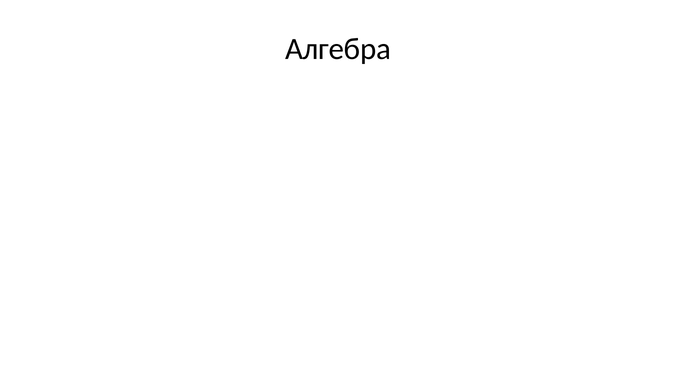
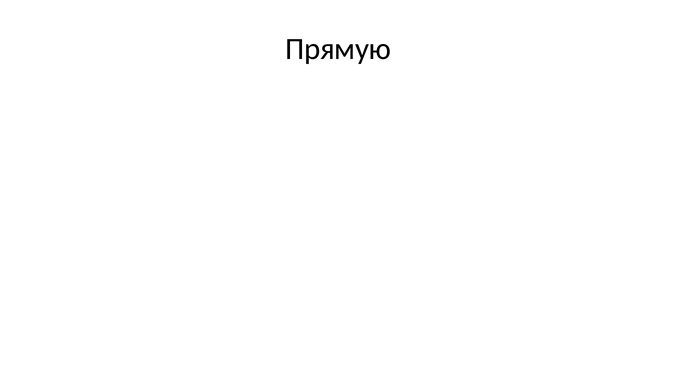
Алгебра: Алгебра -> Прямую
